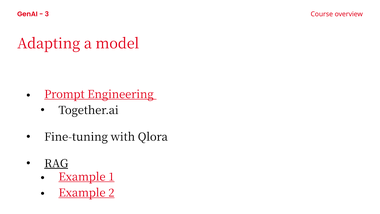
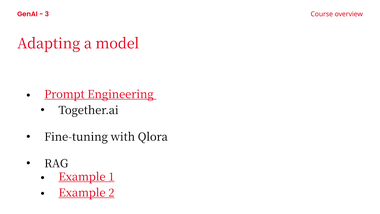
RAG underline: present -> none
